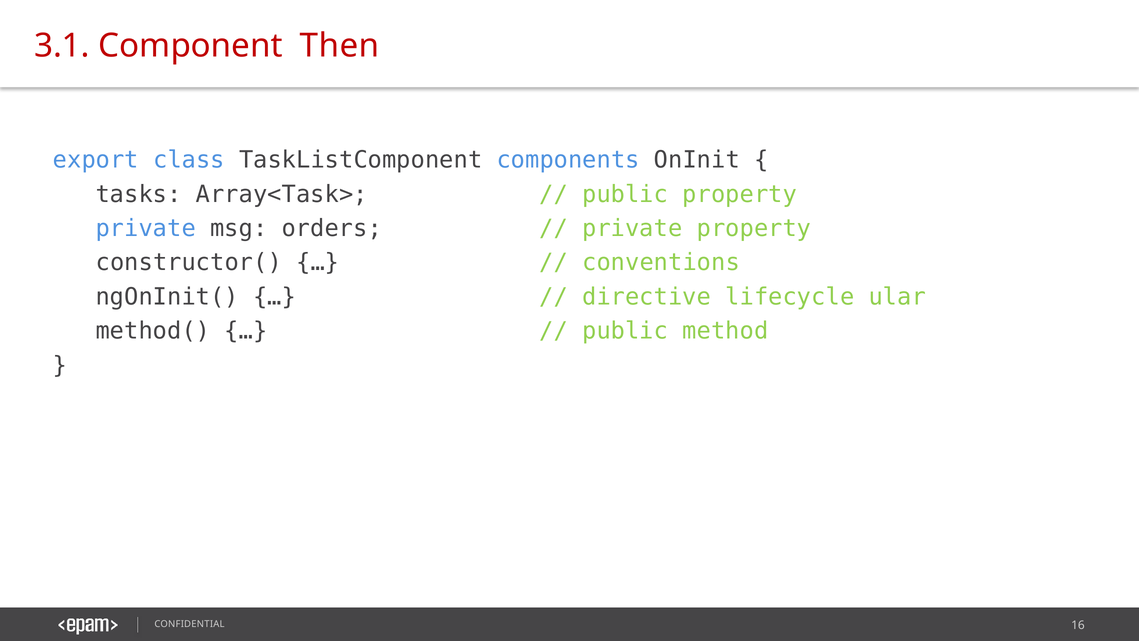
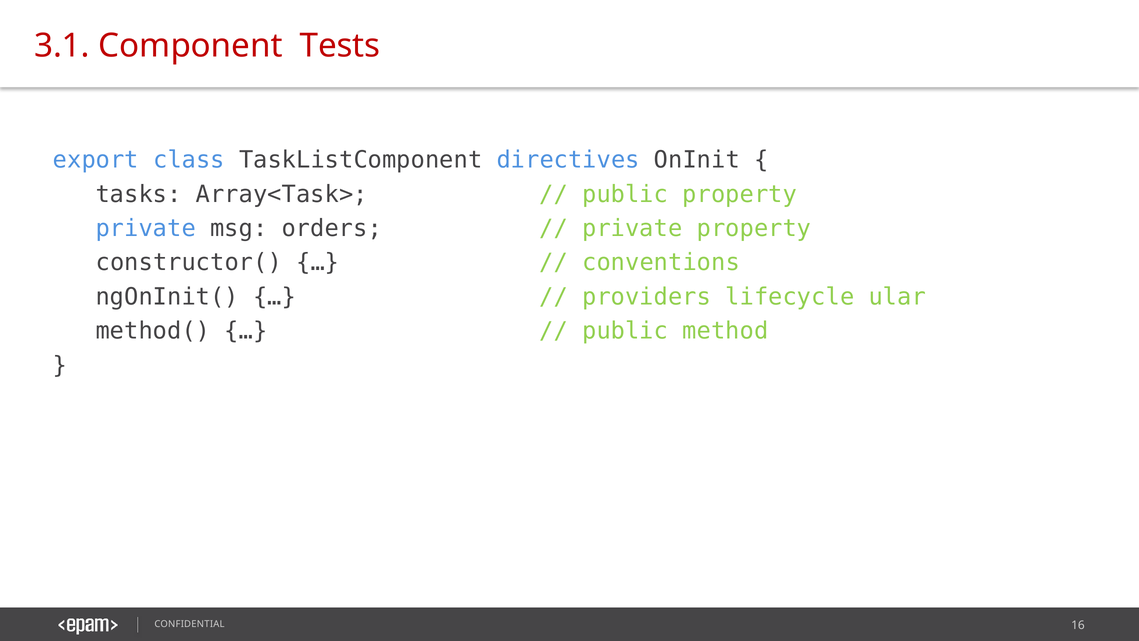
Then: Then -> Tests
components: components -> directives
directive: directive -> providers
